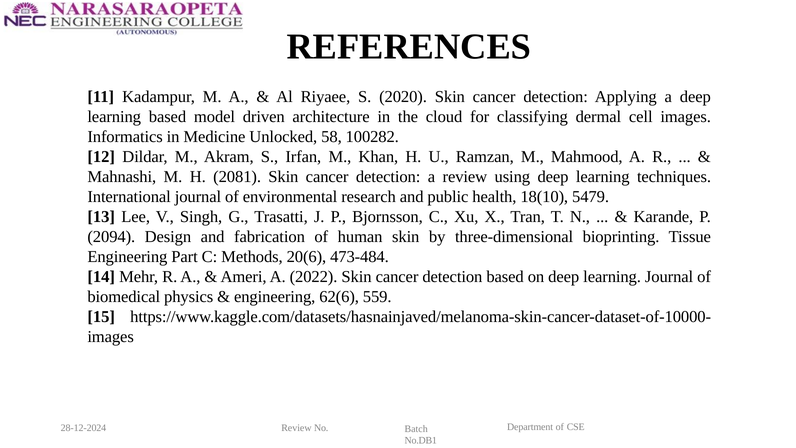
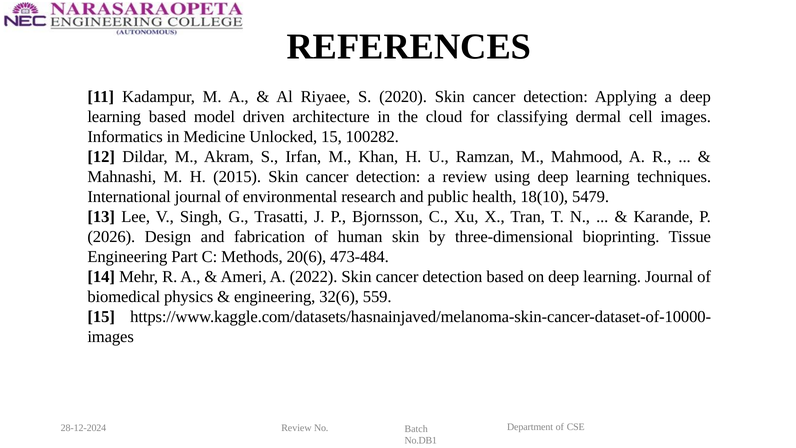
Unlocked 58: 58 -> 15
2081: 2081 -> 2015
2094: 2094 -> 2026
62(6: 62(6 -> 32(6
